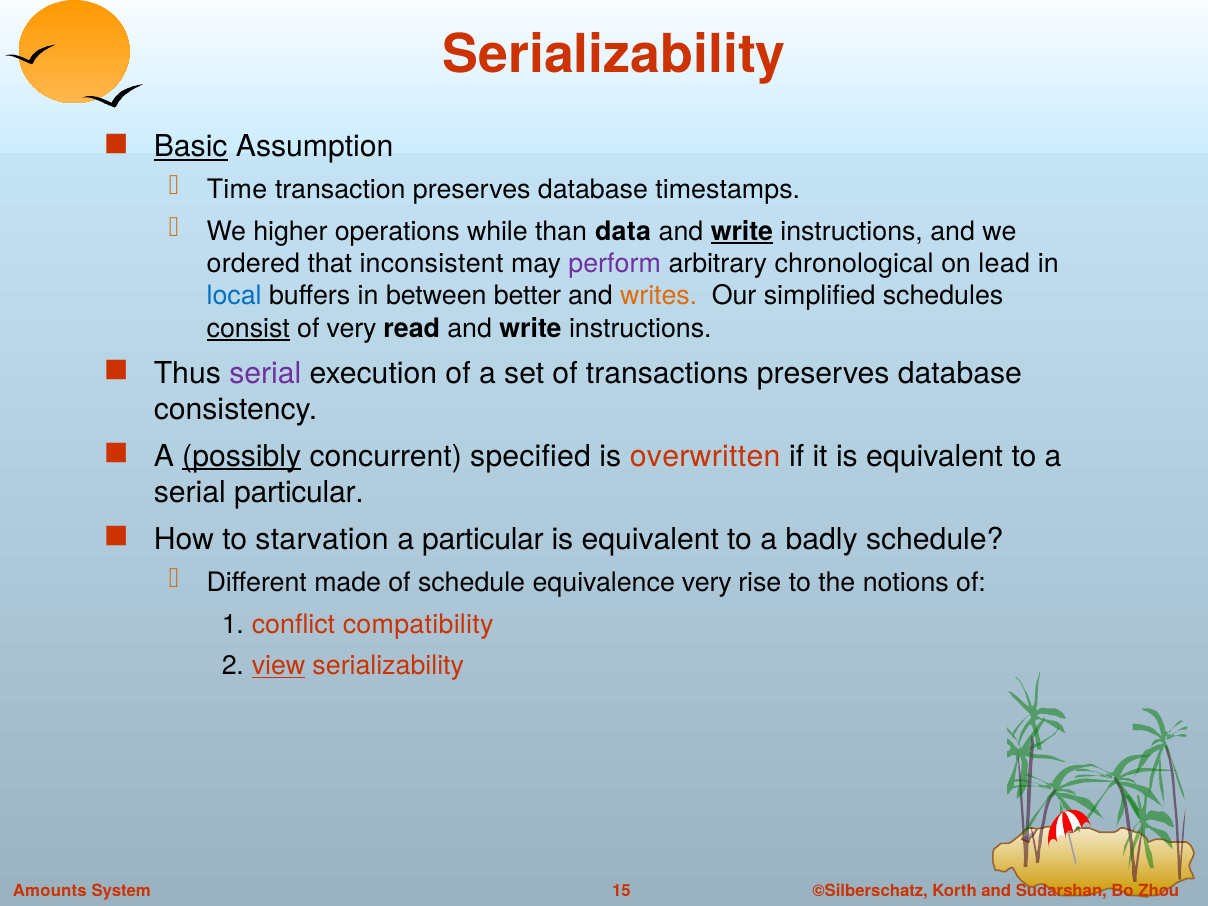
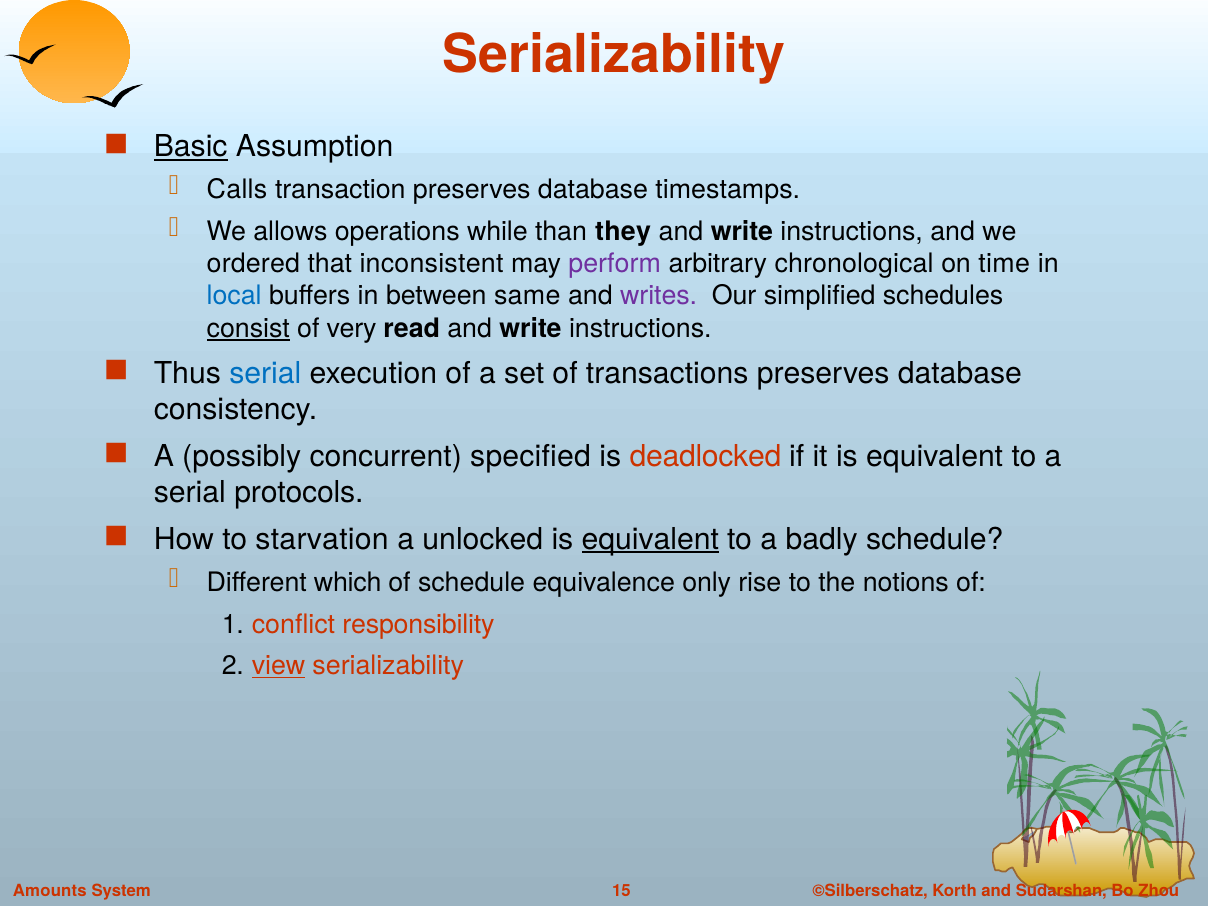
Time: Time -> Calls
higher: higher -> allows
data: data -> they
write at (742, 232) underline: present -> none
lead: lead -> time
better: better -> same
writes colour: orange -> purple
serial at (265, 373) colour: purple -> blue
possibly underline: present -> none
overwritten: overwritten -> deadlocked
serial particular: particular -> protocols
a particular: particular -> unlocked
equivalent at (650, 539) underline: none -> present
made: made -> which
equivalence very: very -> only
compatibility: compatibility -> responsibility
